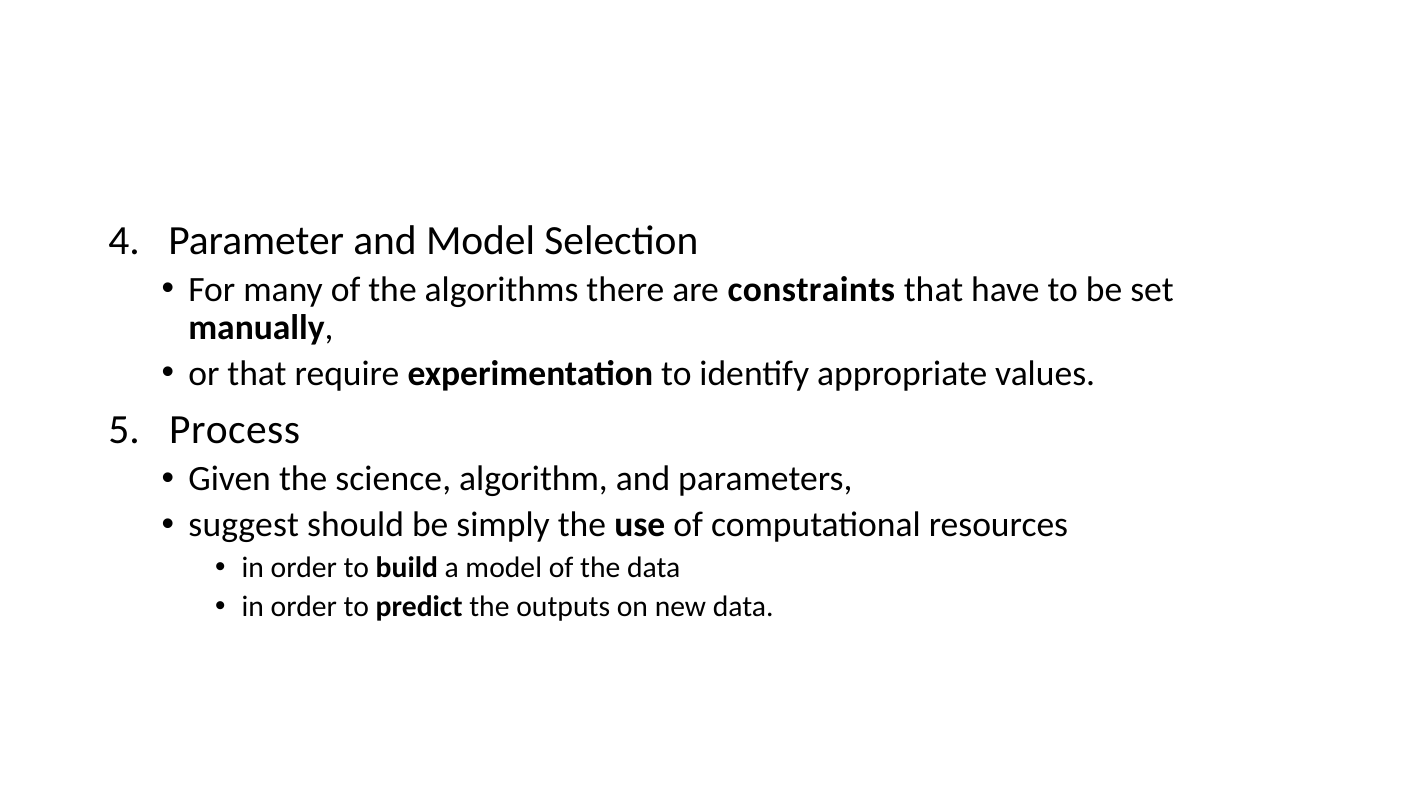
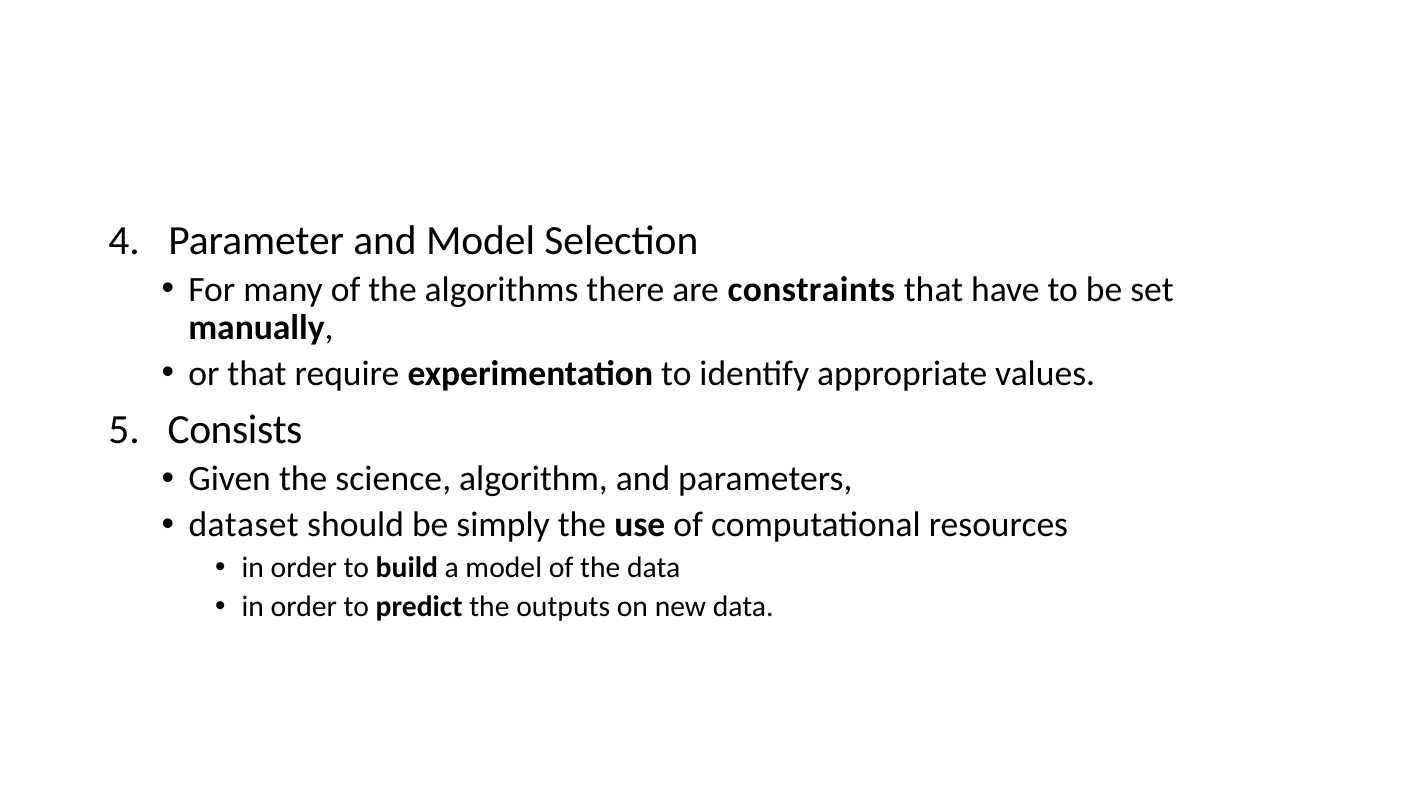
Process: Process -> Consists
suggest: suggest -> dataset
